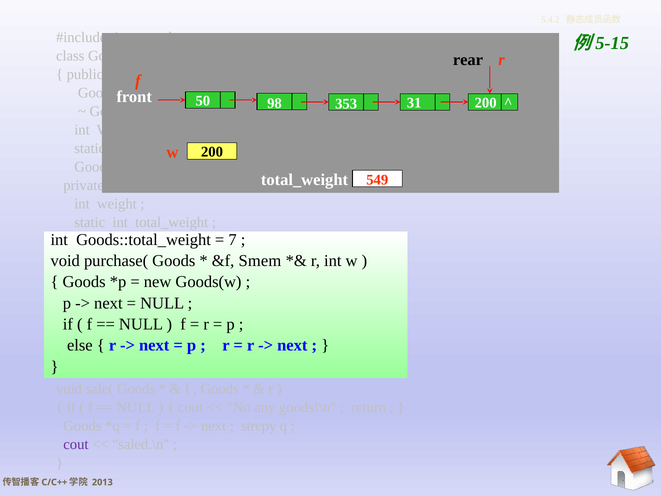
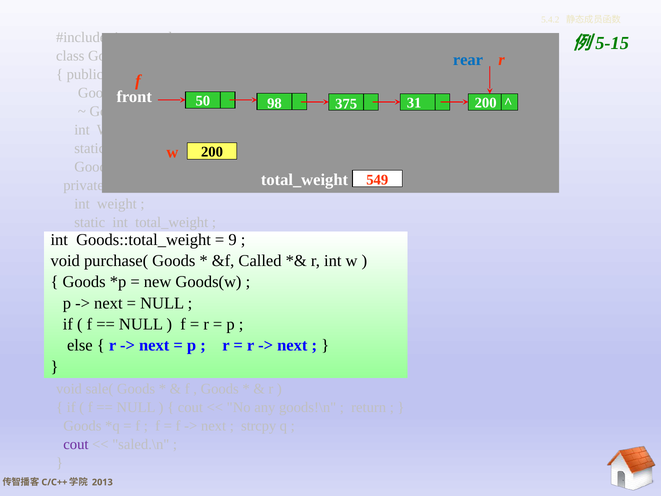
rear colour: black -> blue
353: 353 -> 375
7: 7 -> 9
Smem: Smem -> Called
